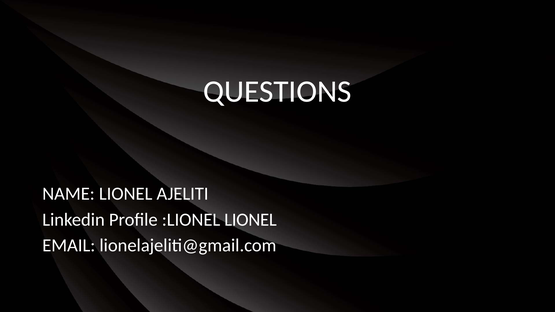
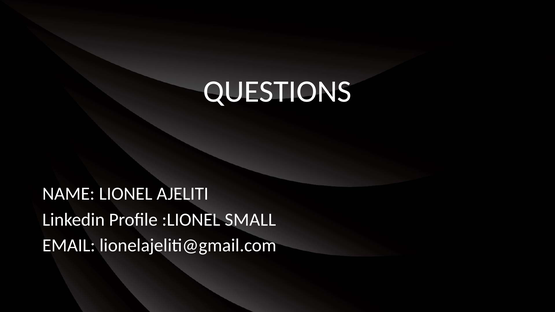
:LIONEL LIONEL: LIONEL -> SMALL
